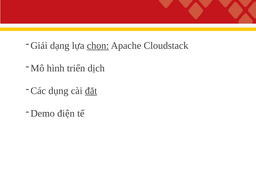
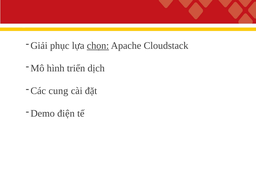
dạng: dạng -> phục
dụng: dụng -> cung
đặt underline: present -> none
